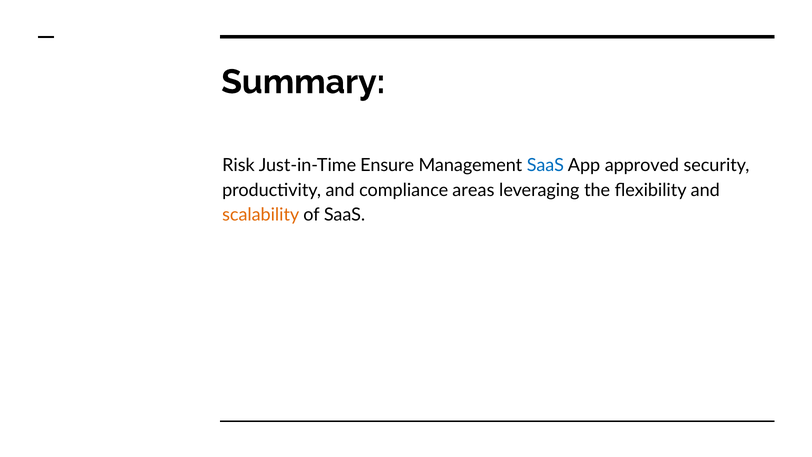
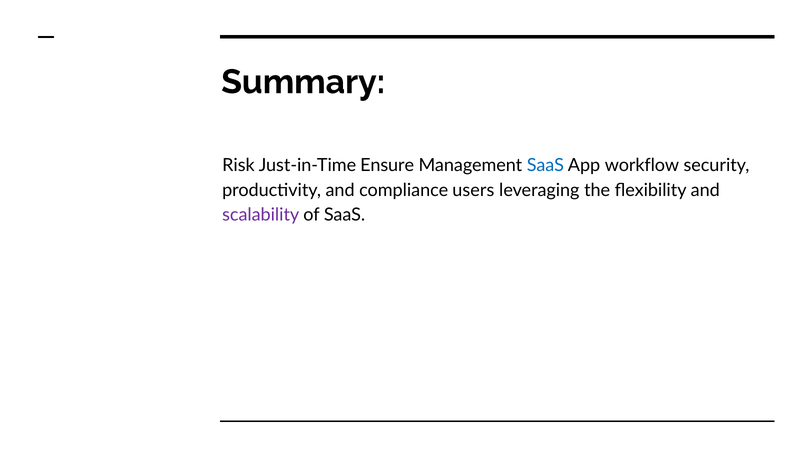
approved: approved -> workflow
areas: areas -> users
scalability colour: orange -> purple
